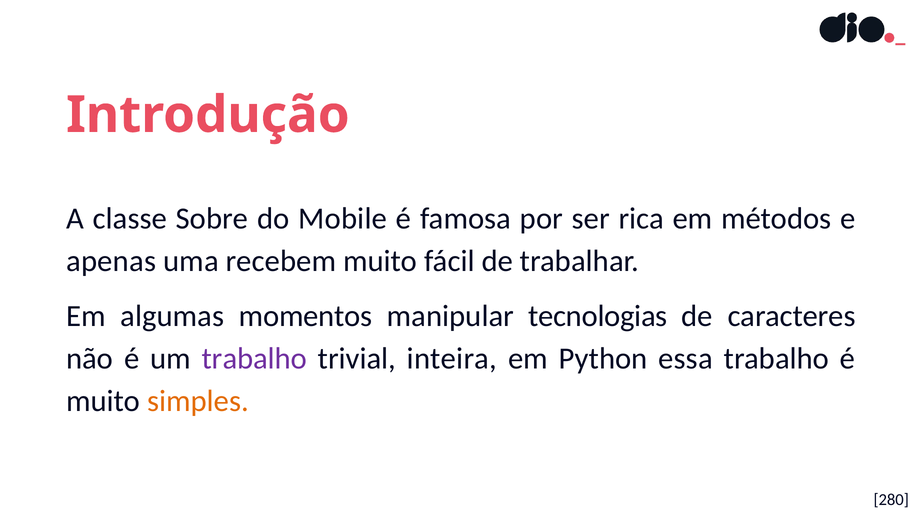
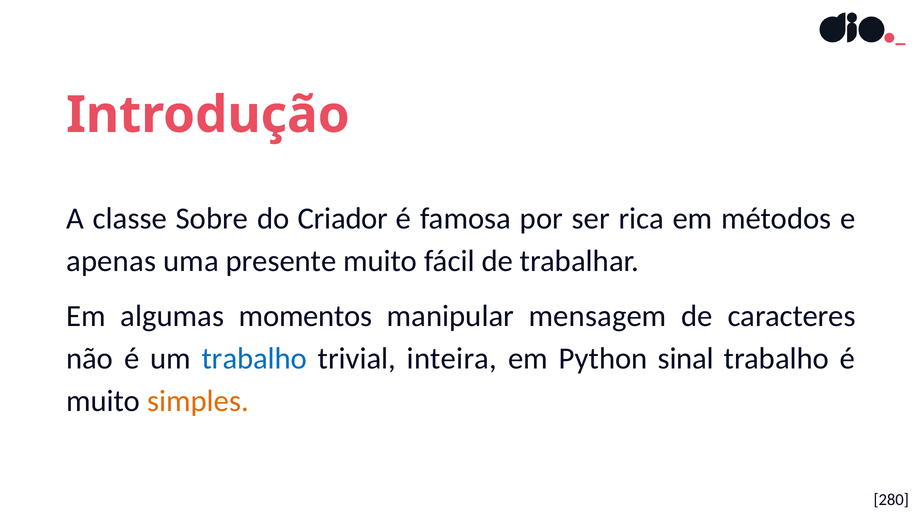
Mobile: Mobile -> Criador
recebem: recebem -> presente
tecnologias: tecnologias -> mensagem
trabalho at (254, 358) colour: purple -> blue
essa: essa -> sinal
